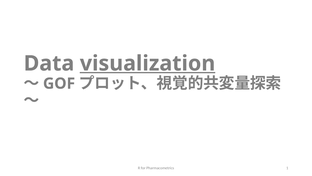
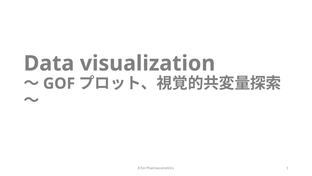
visualization underline: present -> none
